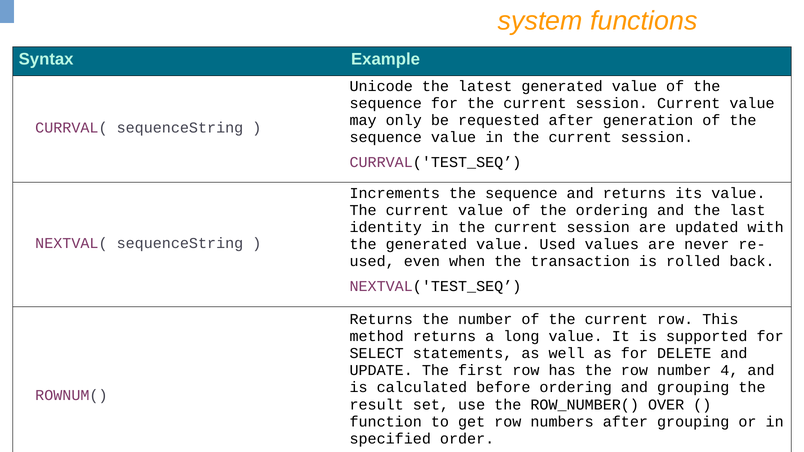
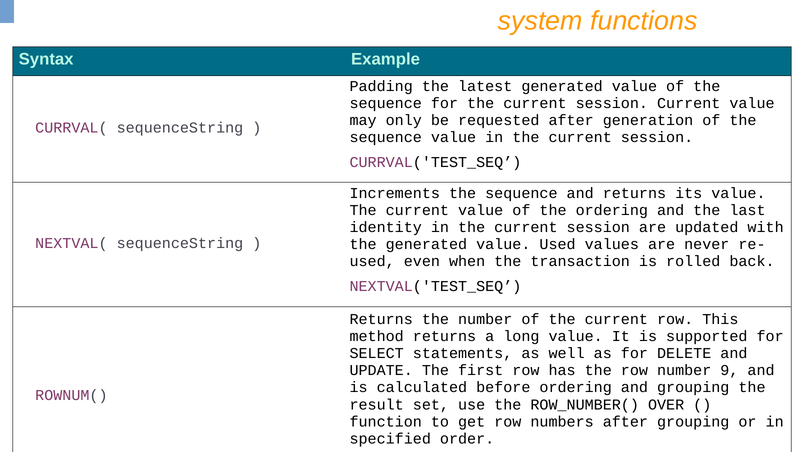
Unicode: Unicode -> Padding
4: 4 -> 9
